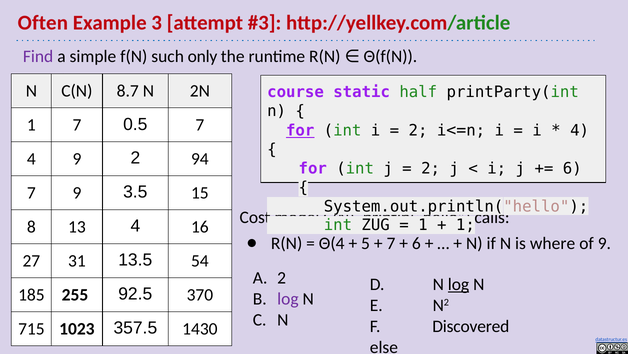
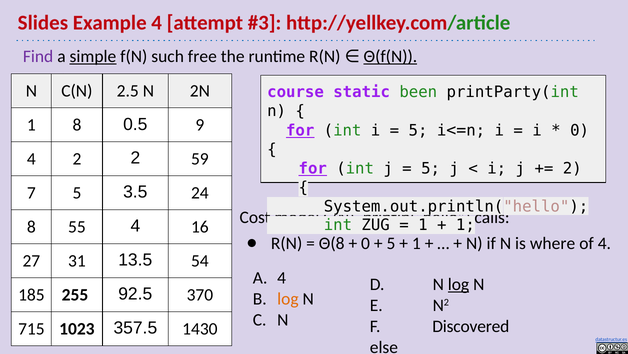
Often: Often -> Slides
Example 3: 3 -> 4
simple underline: none -> present
only: only -> free
Θ(f(N underline: none -> present
8.7: 8.7 -> 2.5
half: half -> been
1 7: 7 -> 8
7 at (200, 125): 7 -> 9
2 at (418, 130): 2 -> 5
4 at (580, 130): 4 -> 0
4 9: 9 -> 2
94: 94 -> 59
for at (313, 168) underline: none -> present
2 at (431, 168): 2 -> 5
6 at (572, 168): 6 -> 2
7 9: 9 -> 5
15 at (200, 193): 15 -> 24
13: 13 -> 55
Θ(4: Θ(4 -> Θ(8
5 at (366, 243): 5 -> 0
7 at (391, 243): 7 -> 5
6 at (416, 243): 6 -> 1
of 9: 9 -> 4
A 2: 2 -> 4
log at (288, 298) colour: purple -> orange
